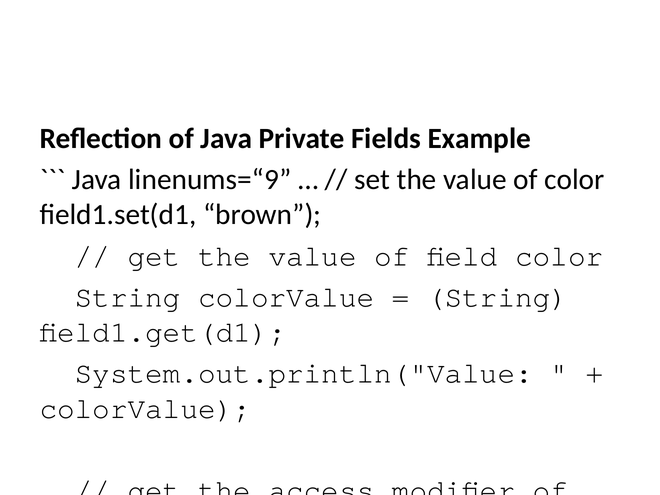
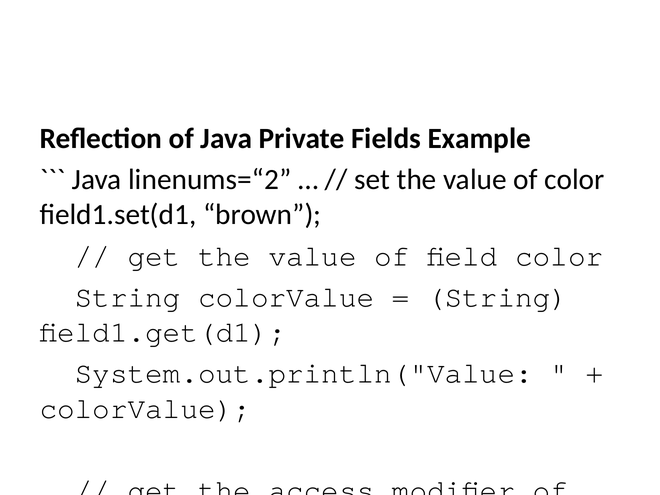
linenums=“9: linenums=“9 -> linenums=“2
